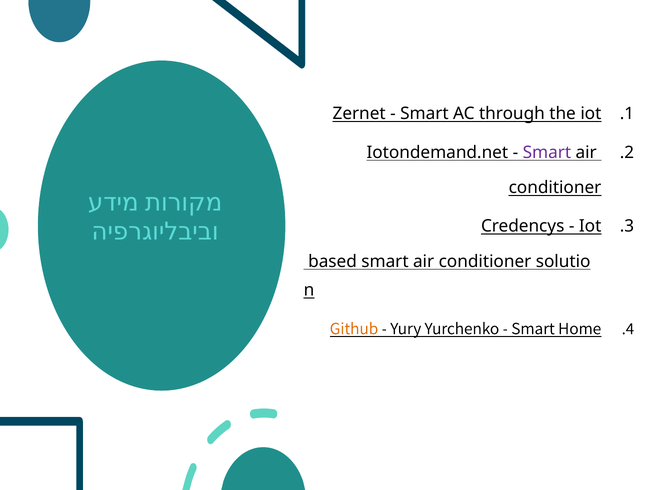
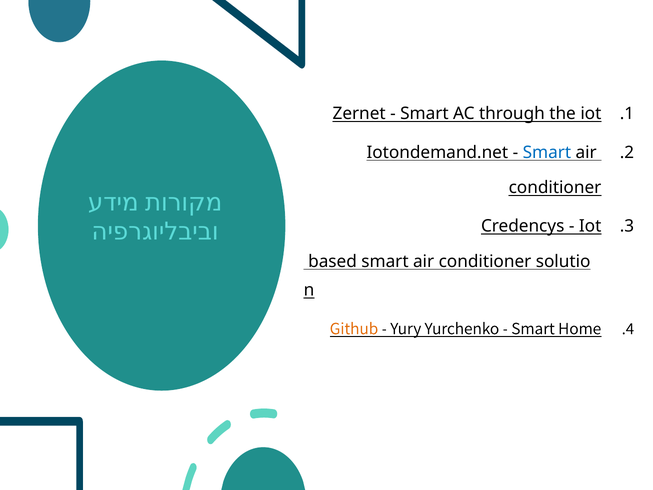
Smart at (547, 152) colour: purple -> blue
